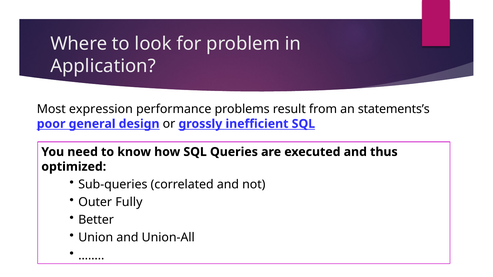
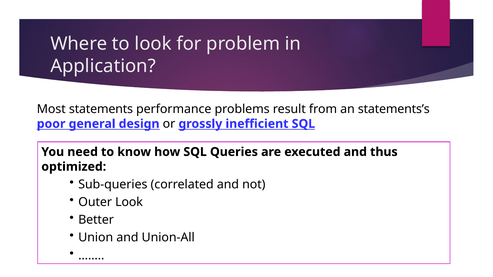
expression: expression -> statements
Outer Fully: Fully -> Look
